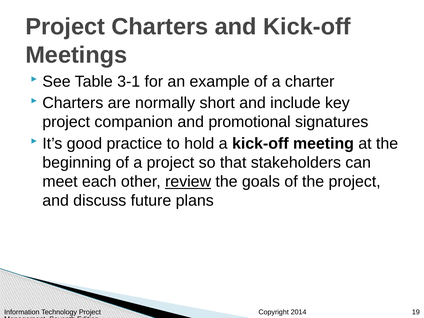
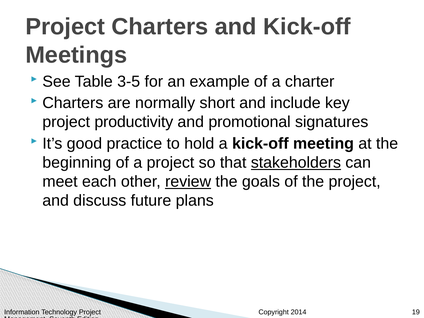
3-1: 3-1 -> 3-5
companion: companion -> productivity
stakeholders underline: none -> present
